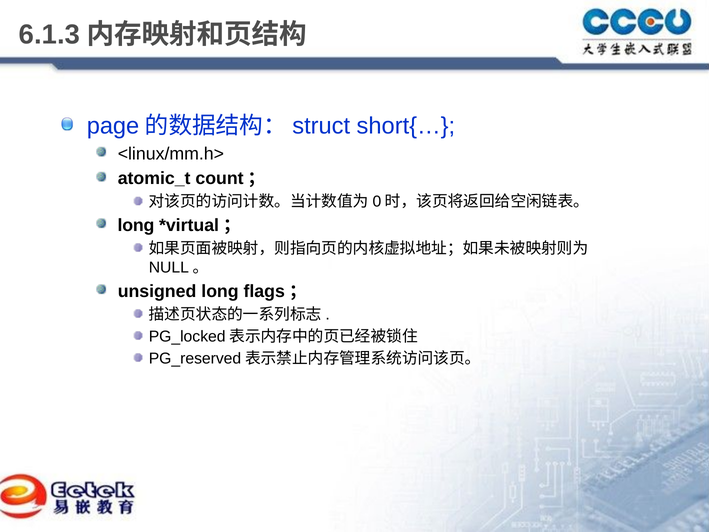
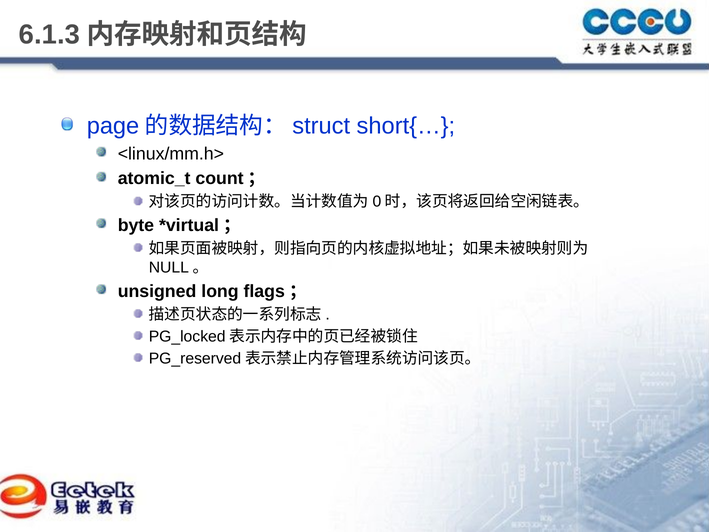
long at (136, 225): long -> byte
